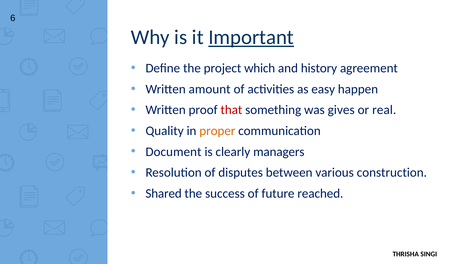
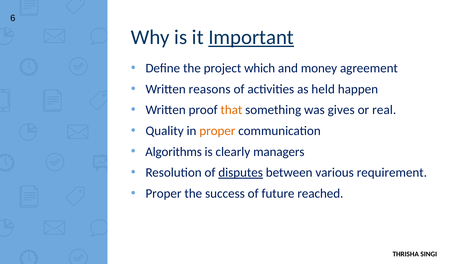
history: history -> money
amount: amount -> reasons
easy: easy -> held
that colour: red -> orange
Document: Document -> Algorithms
disputes underline: none -> present
construction: construction -> requirement
Shared at (164, 193): Shared -> Proper
